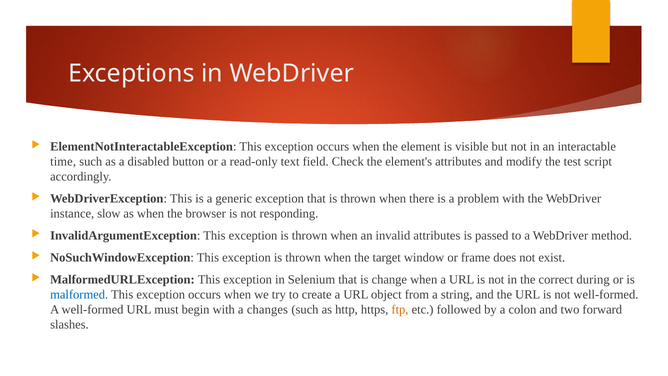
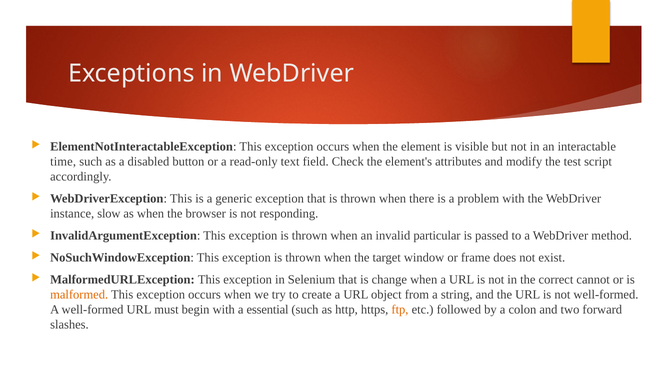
invalid attributes: attributes -> particular
during: during -> cannot
malformed colour: blue -> orange
changes: changes -> essential
